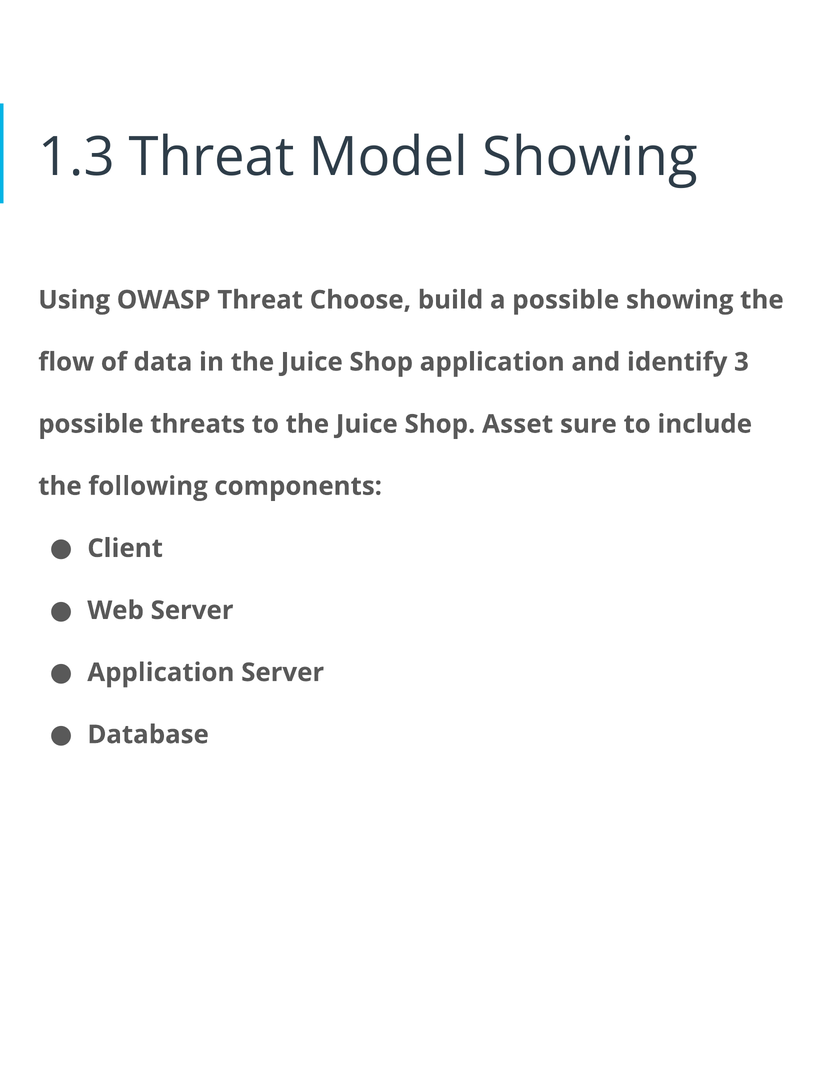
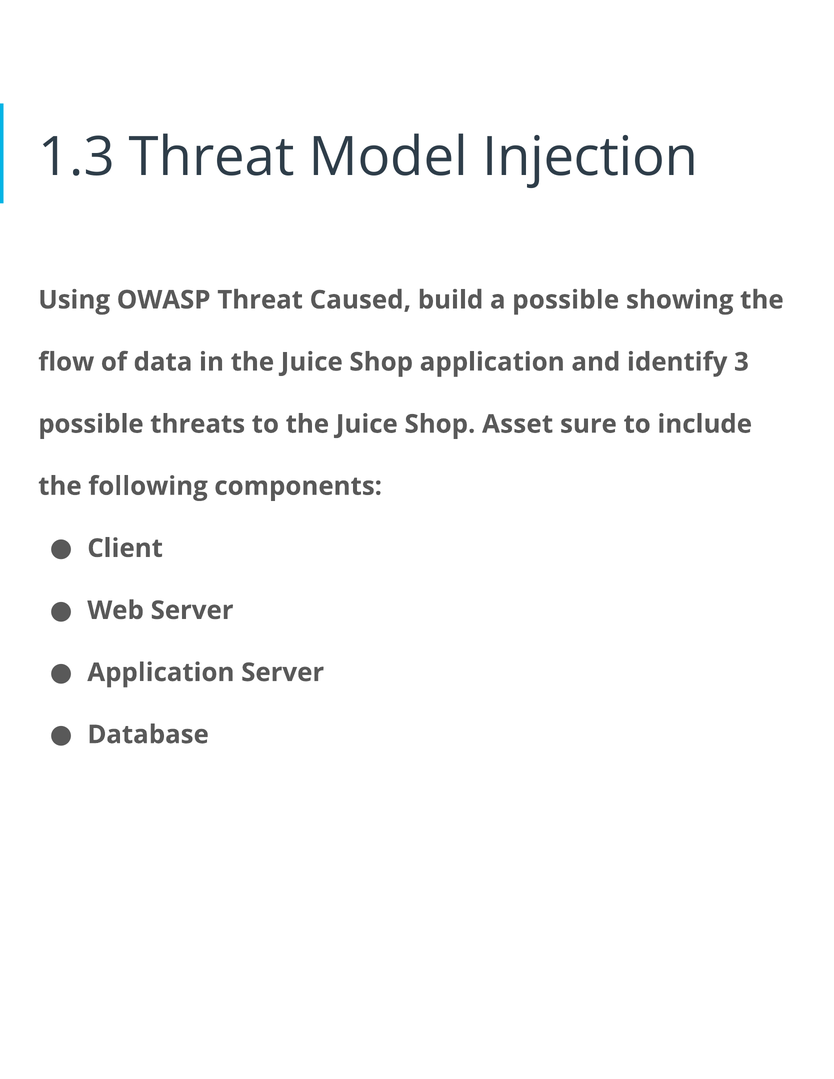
Model Showing: Showing -> Injection
Choose: Choose -> Caused
